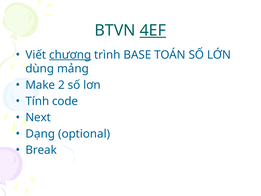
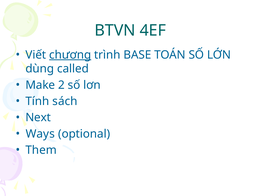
4EF underline: present -> none
mảng: mảng -> called
code: code -> sách
Dạng: Dạng -> Ways
Break: Break -> Them
